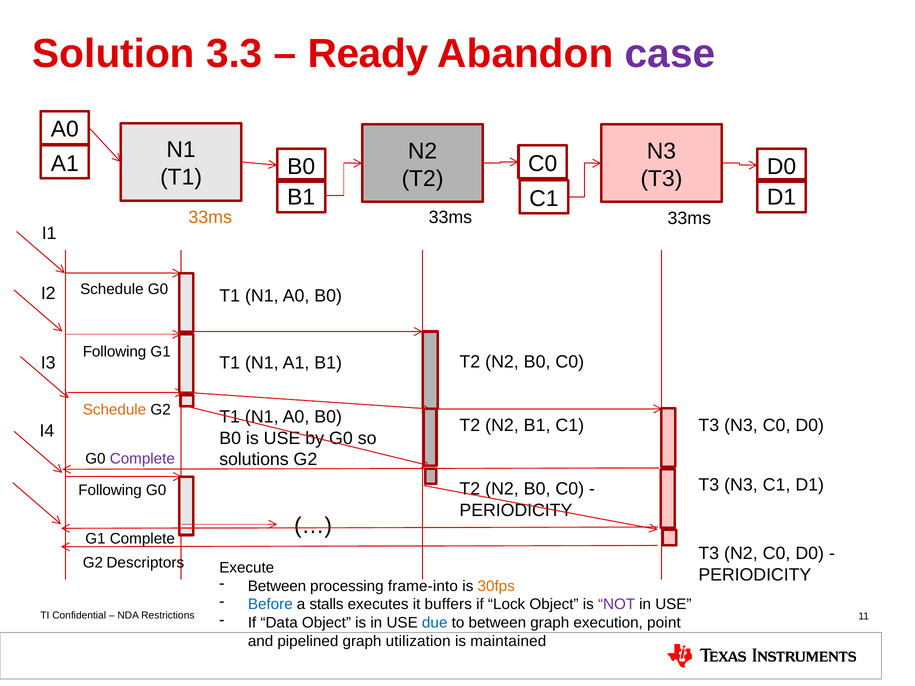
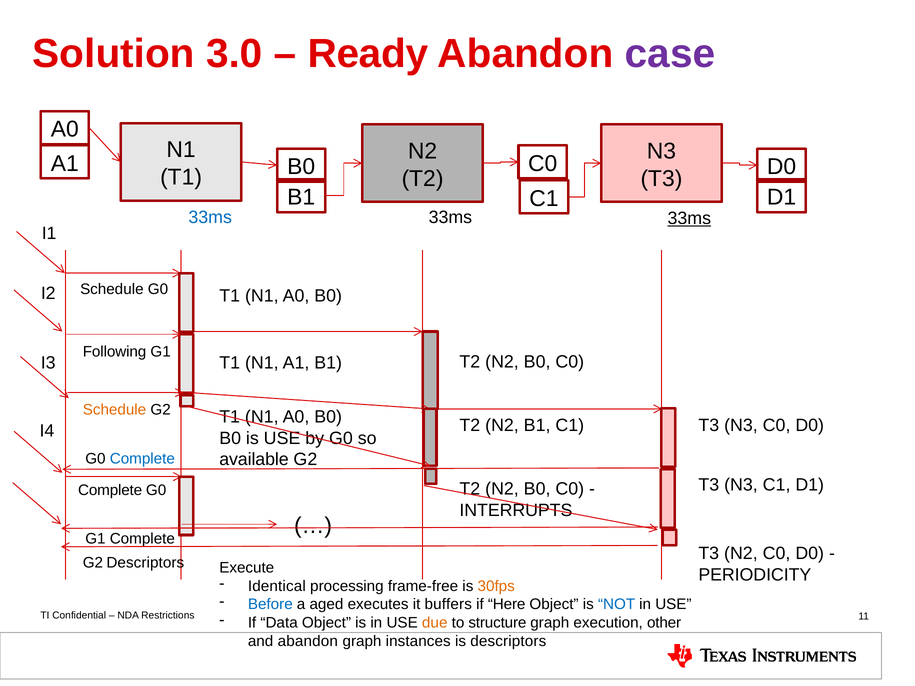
3.3: 3.3 -> 3.0
33ms at (210, 217) colour: orange -> blue
33ms at (689, 218) underline: none -> present
solutions: solutions -> available
Complete at (142, 459) colour: purple -> blue
Following at (110, 491): Following -> Complete
PERIODICITY at (516, 511): PERIODICITY -> INTERRUPTS
Between at (277, 586): Between -> Identical
frame-into: frame-into -> frame-free
stalls: stalls -> aged
Lock: Lock -> Here
NOT colour: purple -> blue
due colour: blue -> orange
to between: between -> structure
point: point -> other
and pipelined: pipelined -> abandon
utilization: utilization -> instances
is maintained: maintained -> descriptors
